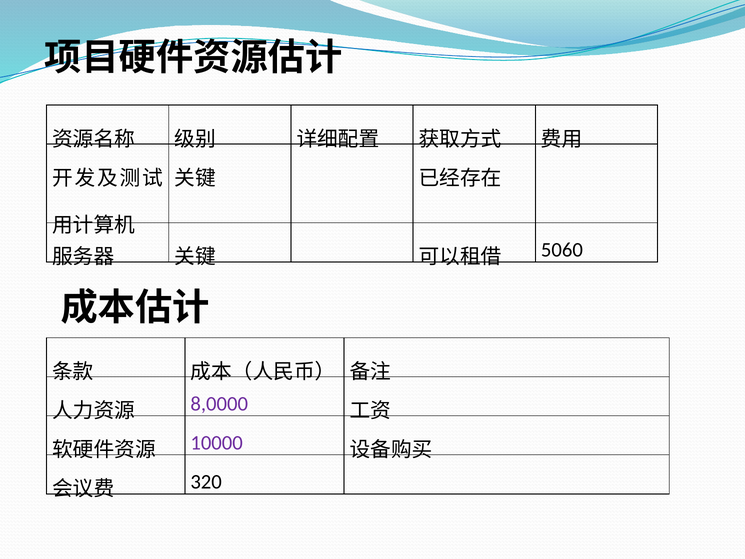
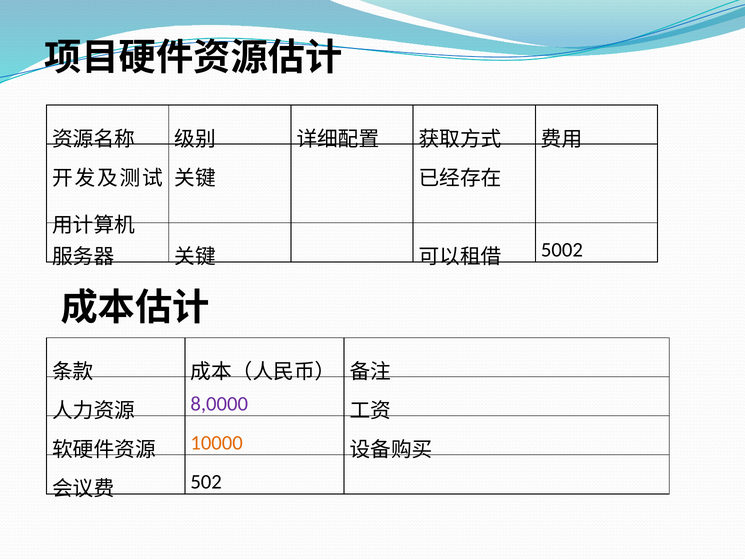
5060: 5060 -> 5002
10000 colour: purple -> orange
320: 320 -> 502
